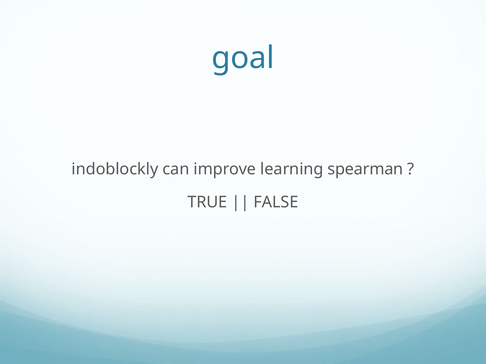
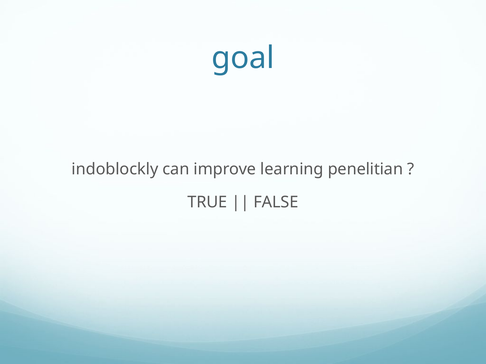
spearman: spearman -> penelitian
